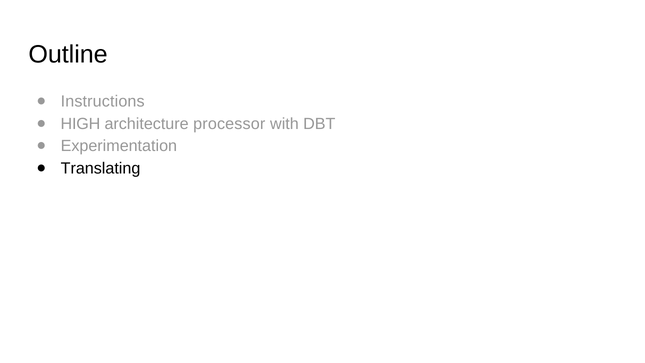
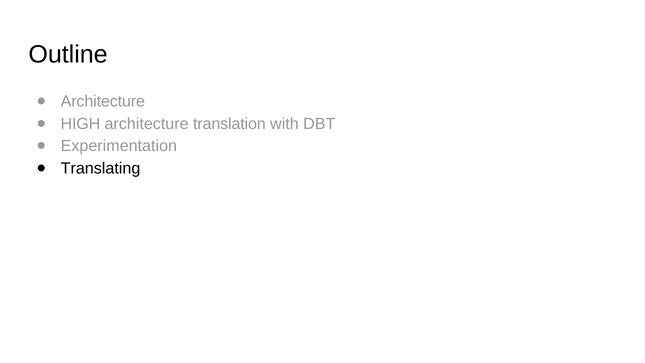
Instructions at (103, 101): Instructions -> Architecture
processor: processor -> translation
